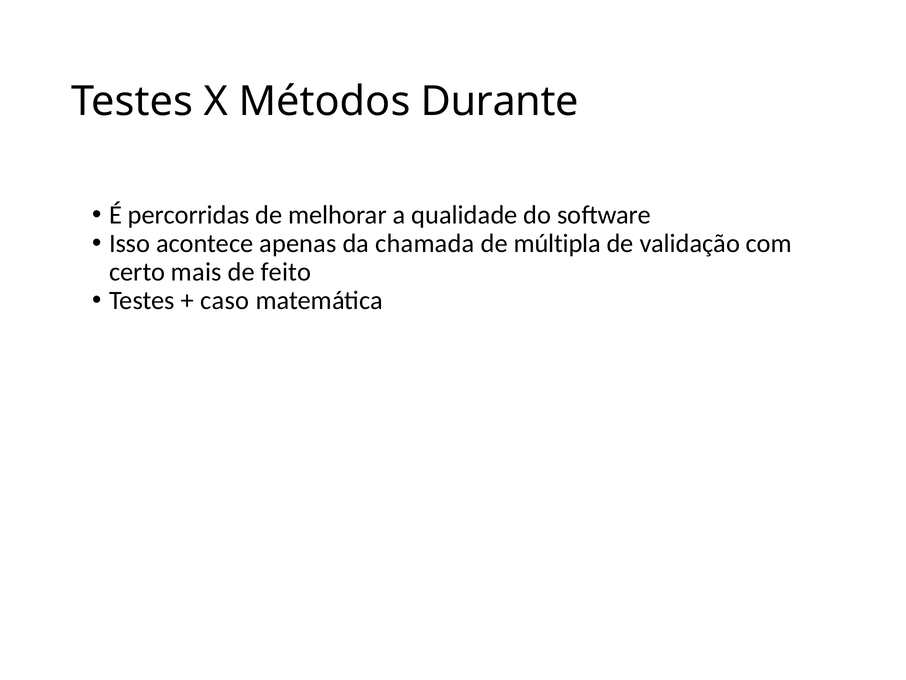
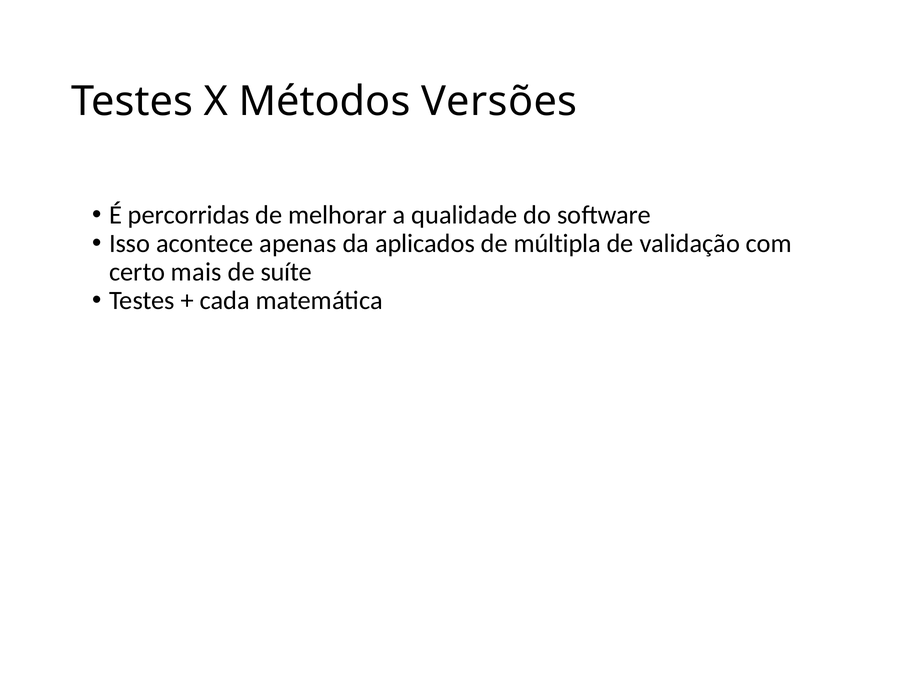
Durante: Durante -> Versões
chamada: chamada -> aplicados
feito: feito -> suíte
caso: caso -> cada
